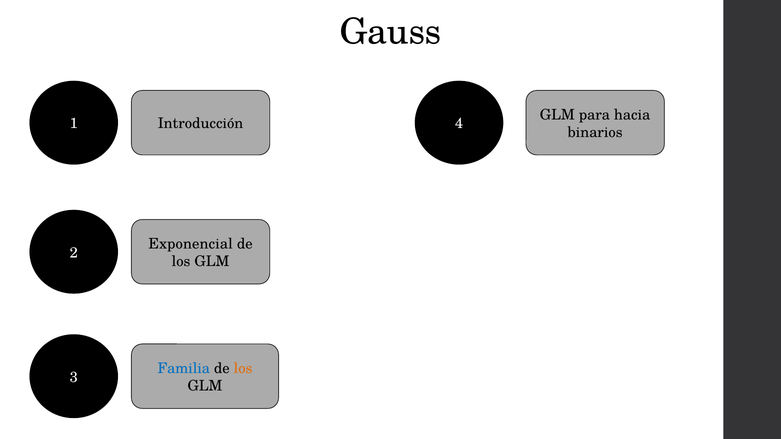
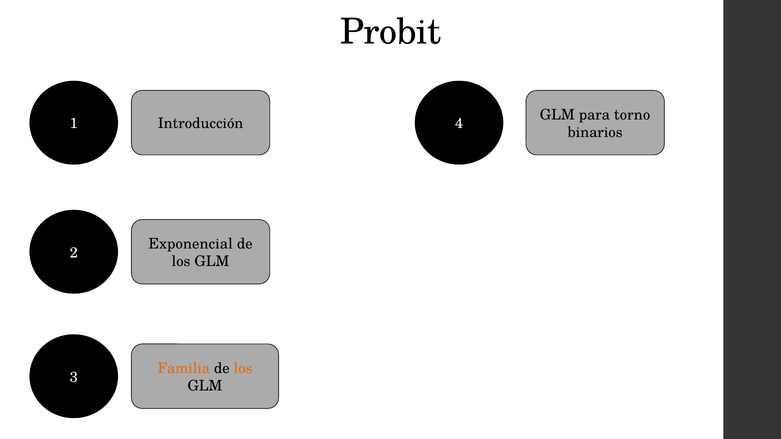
Gauss: Gauss -> Probit
hacia: hacia -> torno
Familia colour: blue -> orange
